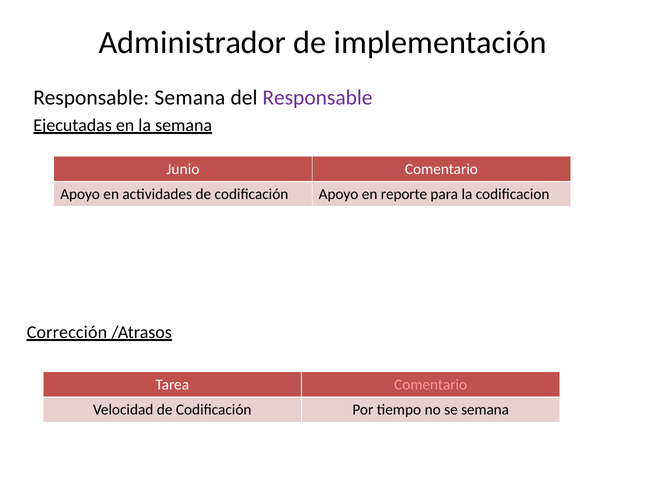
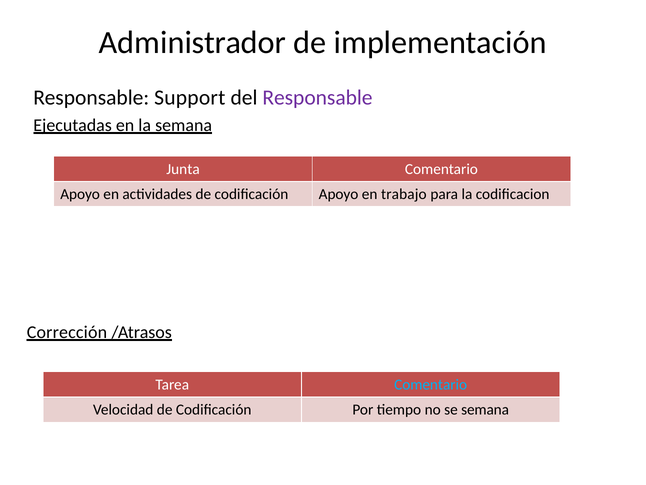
Responsable Semana: Semana -> Support
Junio: Junio -> Junta
reporte: reporte -> trabajo
Comentario at (431, 384) colour: pink -> light blue
